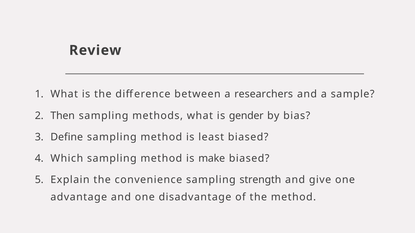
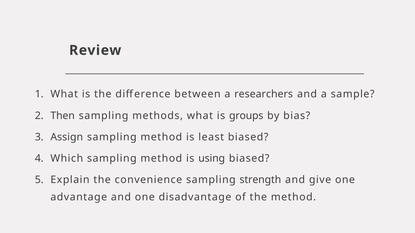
gender: gender -> groups
Define: Define -> Assign
make: make -> using
